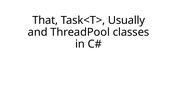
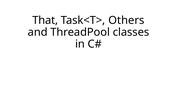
Usually: Usually -> Others
